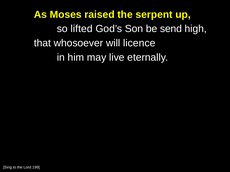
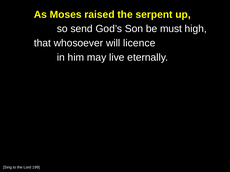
lifted: lifted -> send
send: send -> must
